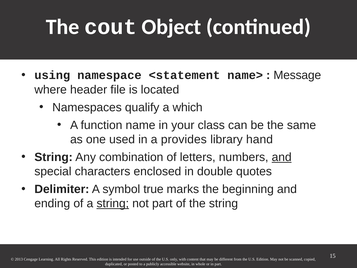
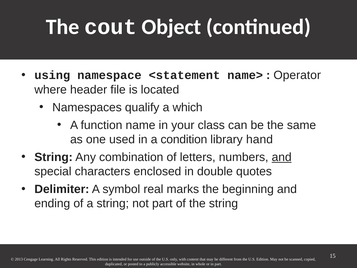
Message: Message -> Operator
provides: provides -> condition
true: true -> real
string at (113, 203) underline: present -> none
